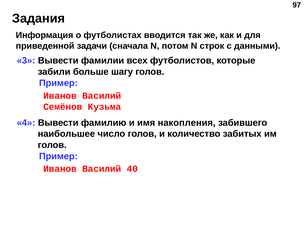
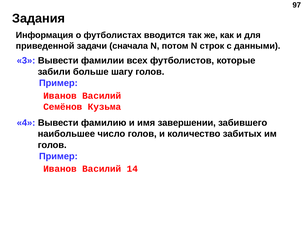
накопления: накопления -> завершении
40: 40 -> 14
